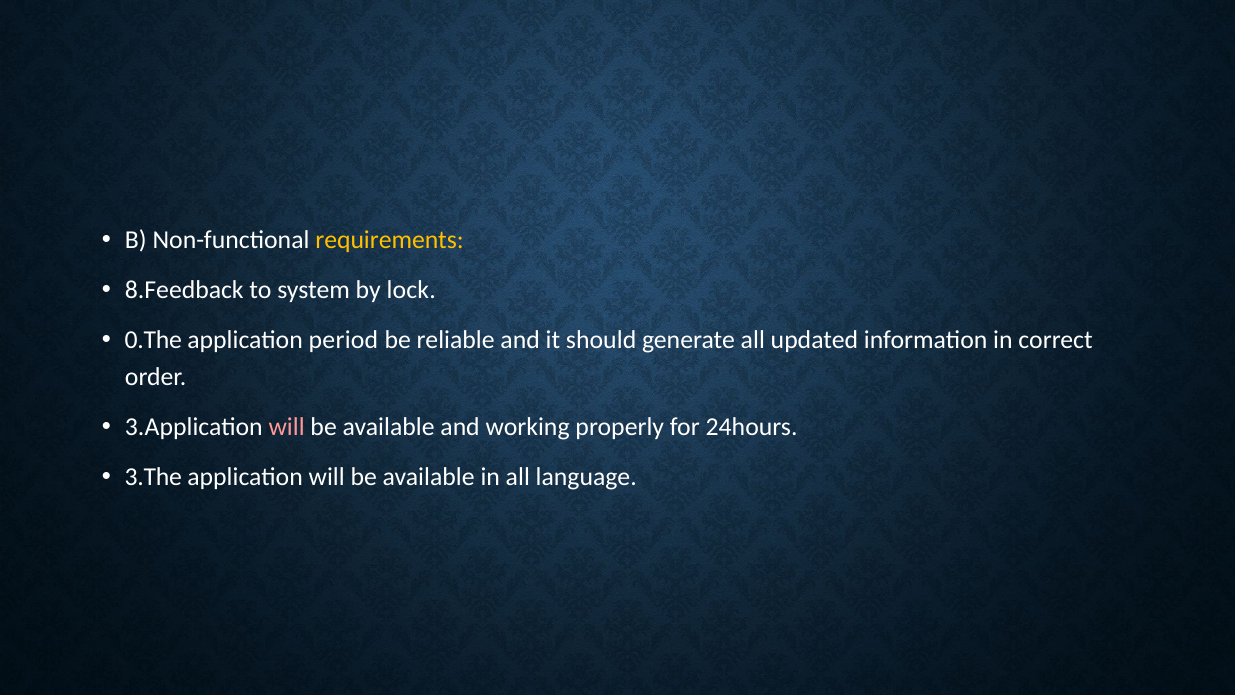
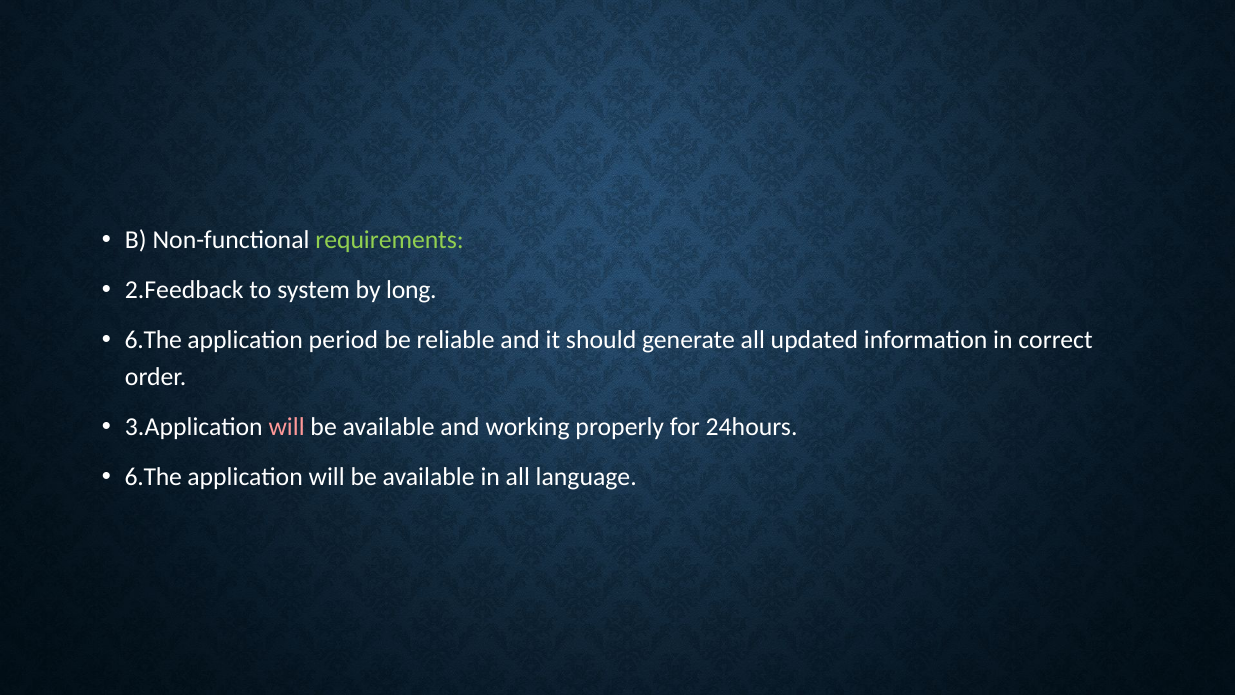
requirements colour: yellow -> light green
8.Feedback: 8.Feedback -> 2.Feedback
lock: lock -> long
0.The at (153, 340): 0.The -> 6.The
3.The at (153, 477): 3.The -> 6.The
